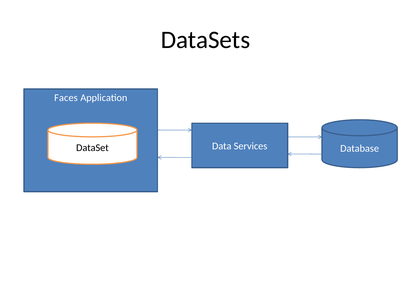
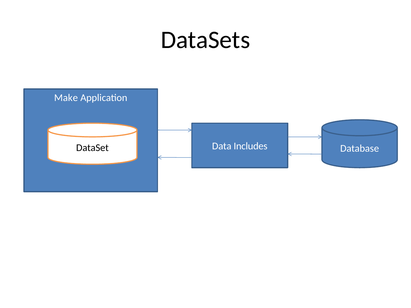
Faces: Faces -> Make
Services: Services -> Includes
